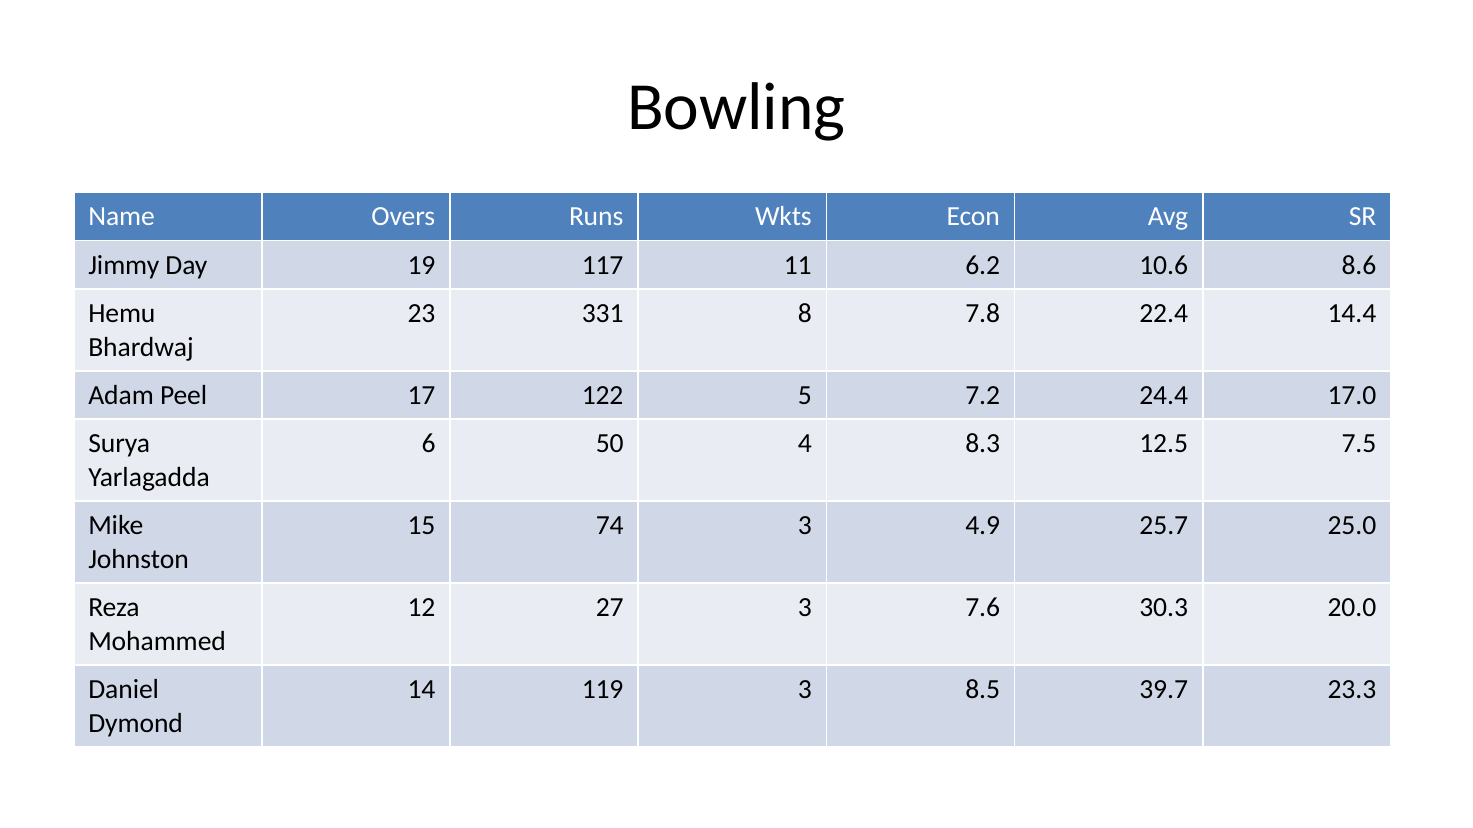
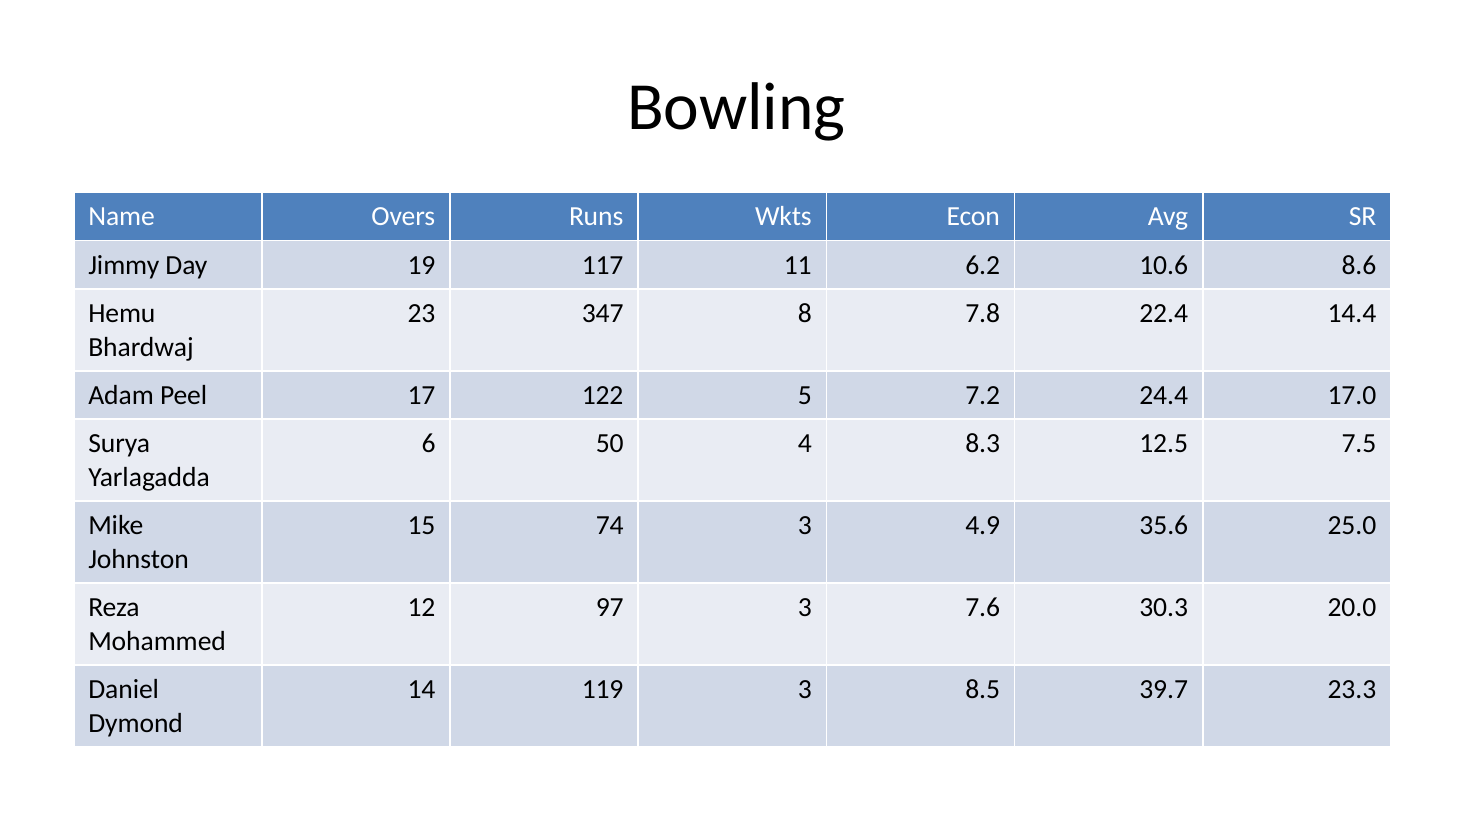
331: 331 -> 347
25.7: 25.7 -> 35.6
27: 27 -> 97
